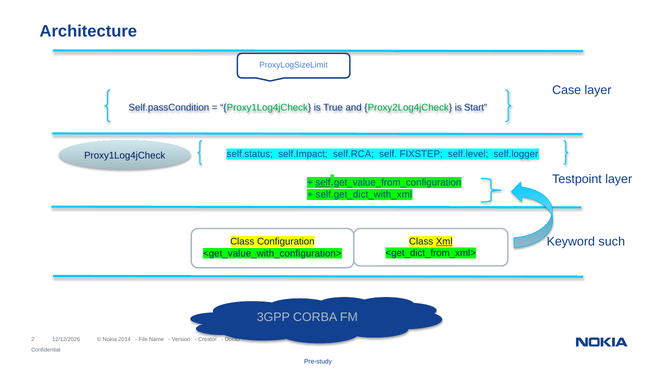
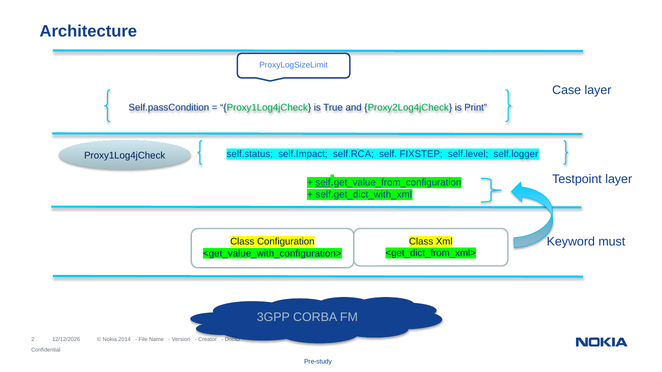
Start: Start -> Print
such: such -> must
Xml underline: present -> none
